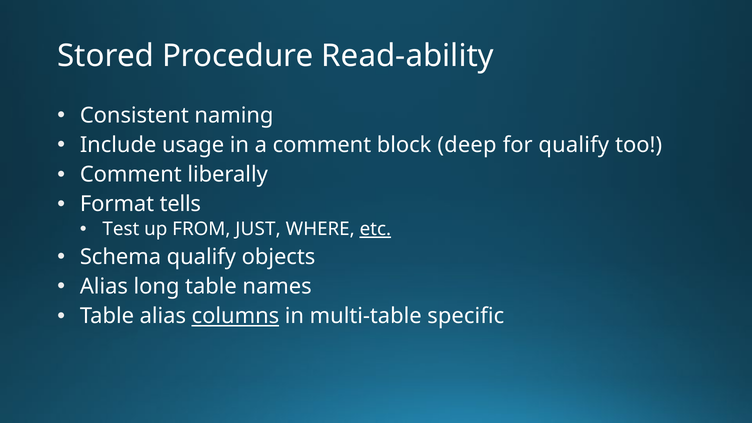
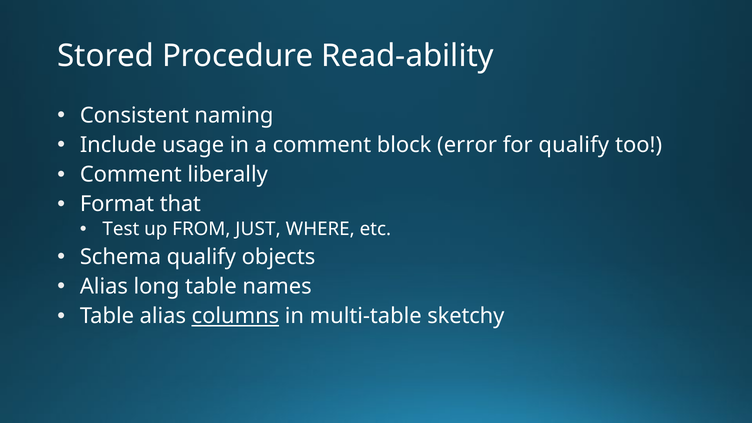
deep: deep -> error
tells: tells -> that
etc underline: present -> none
specific: specific -> sketchy
